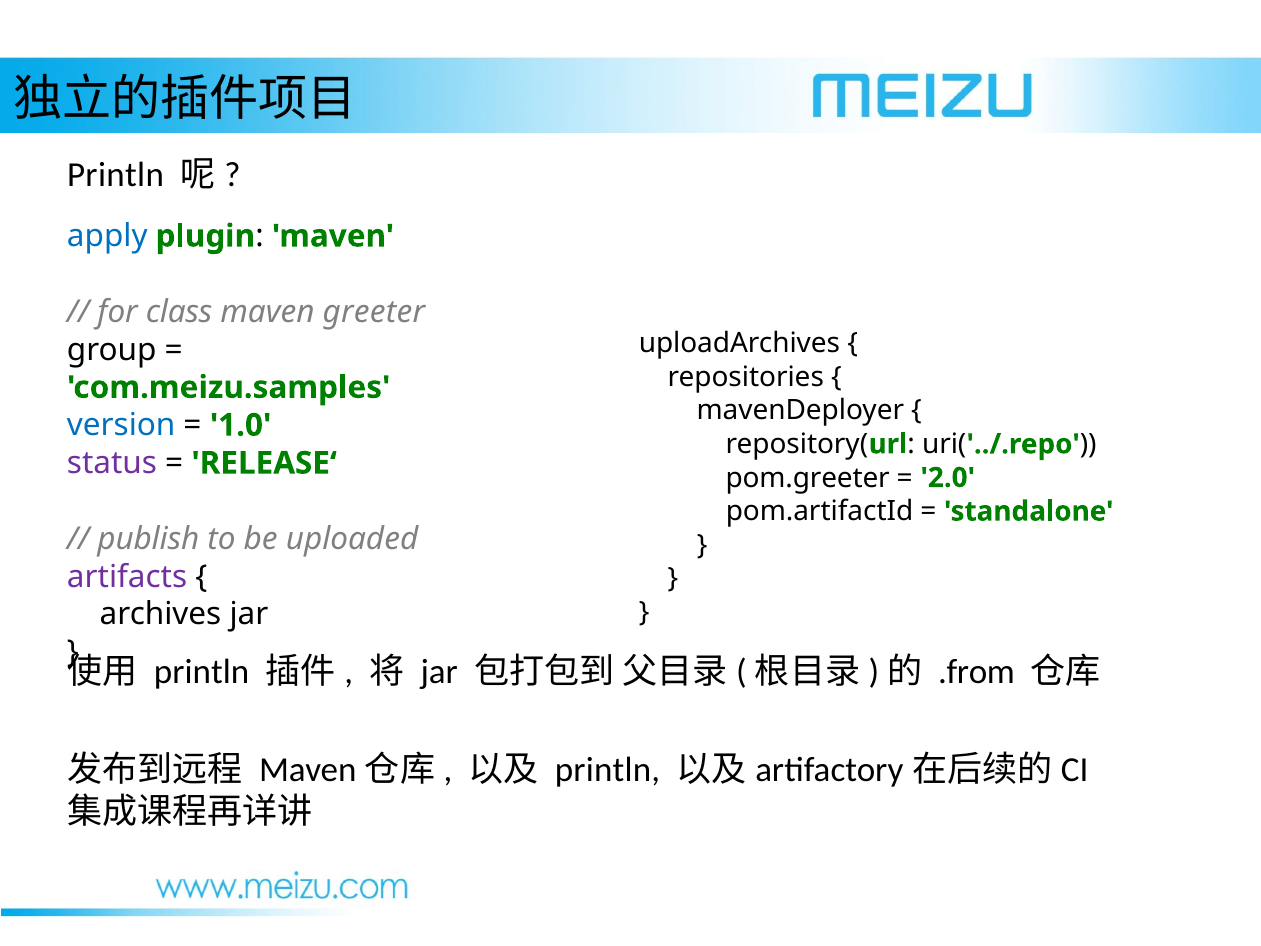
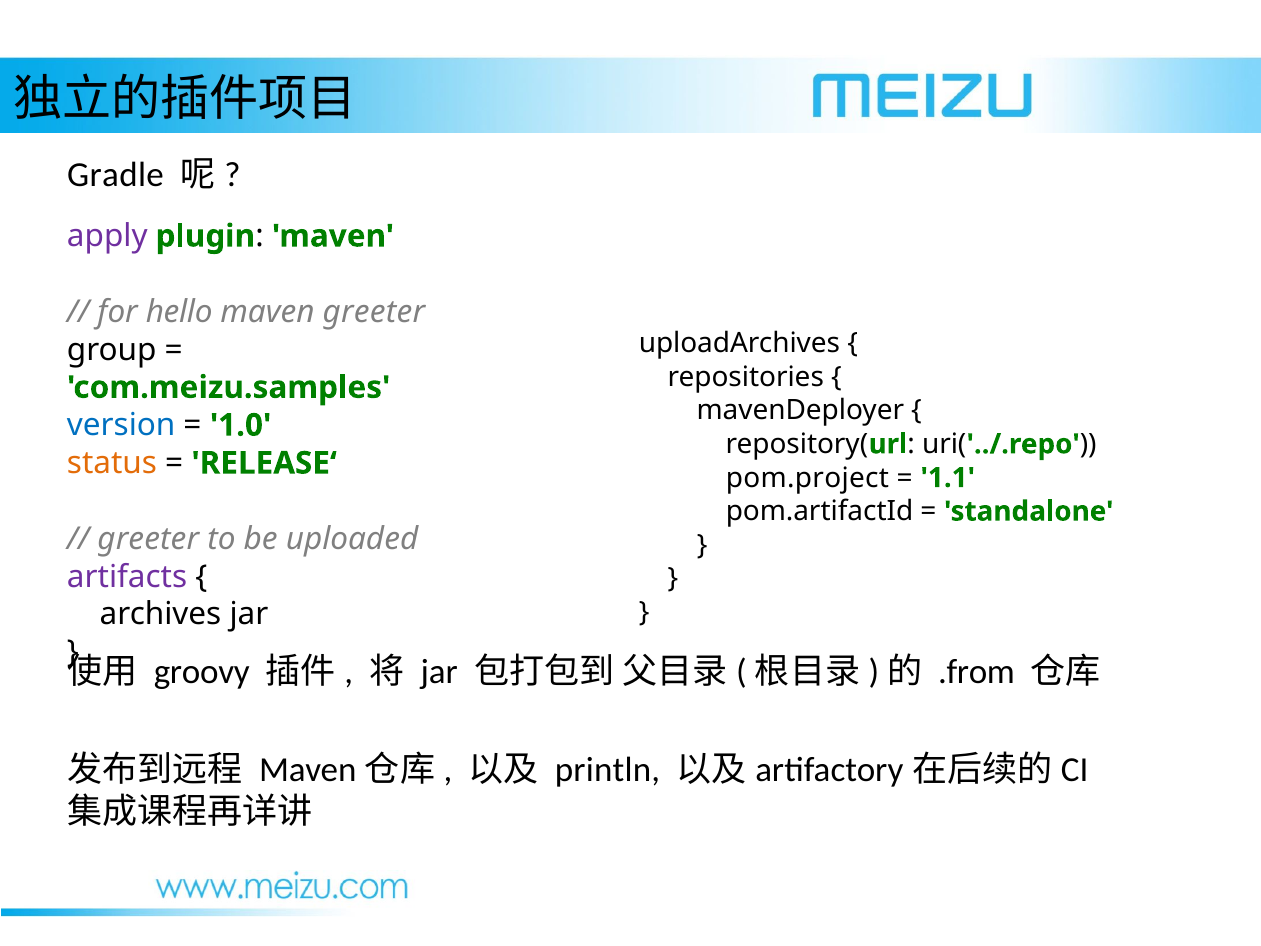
Println at (116, 175): Println -> Gradle
apply colour: blue -> purple
class: class -> hello
status colour: purple -> orange
pom.greeter: pom.greeter -> pom.project
2.0: 2.0 -> 1.1
publish at (148, 539): publish -> greeter
println at (202, 671): println -> groovy
